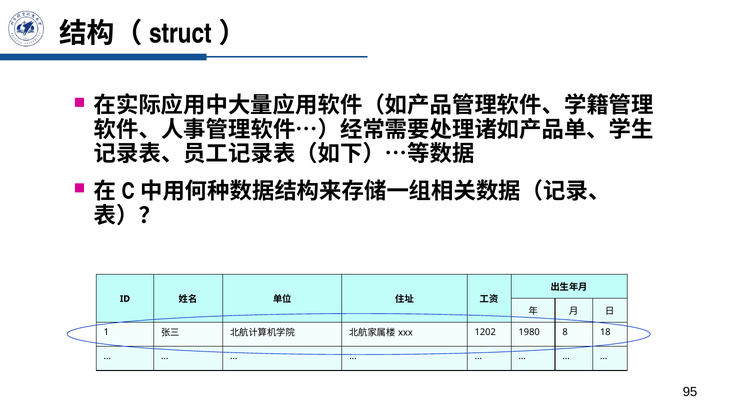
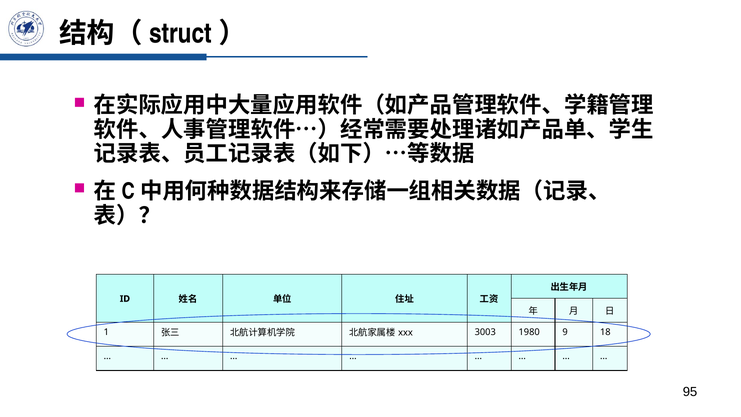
1202: 1202 -> 3003
8: 8 -> 9
